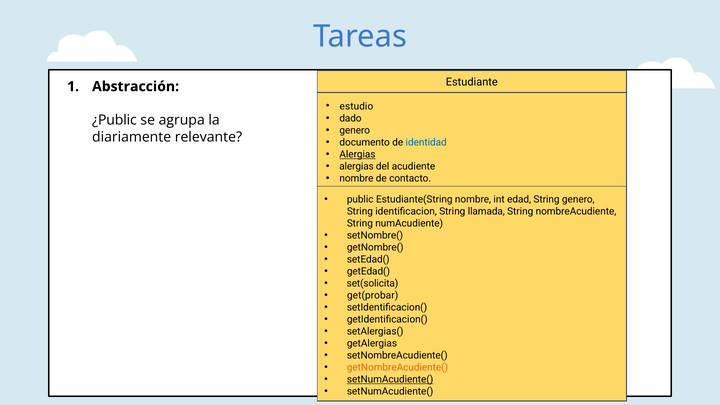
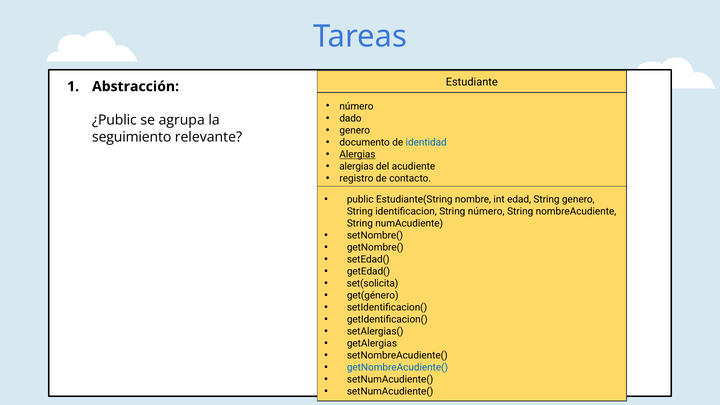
estudio at (356, 106): estudio -> número
diariamente: diariamente -> seguimiento
nombre at (356, 178): nombre -> registro
String llamada: llamada -> número
get(probar: get(probar -> get(género
getNombreAcudiente( colour: orange -> blue
setNumAcudiente( at (390, 380) underline: present -> none
